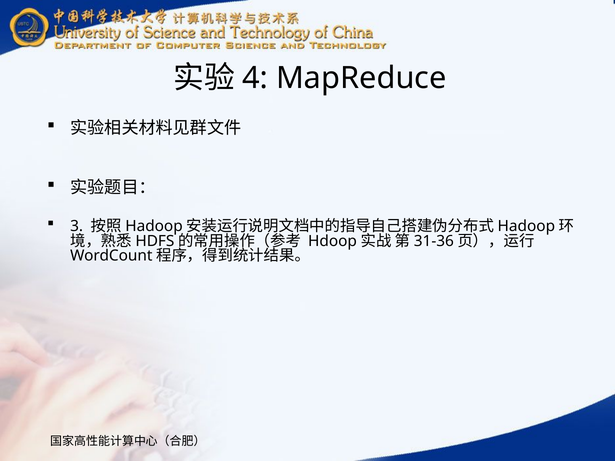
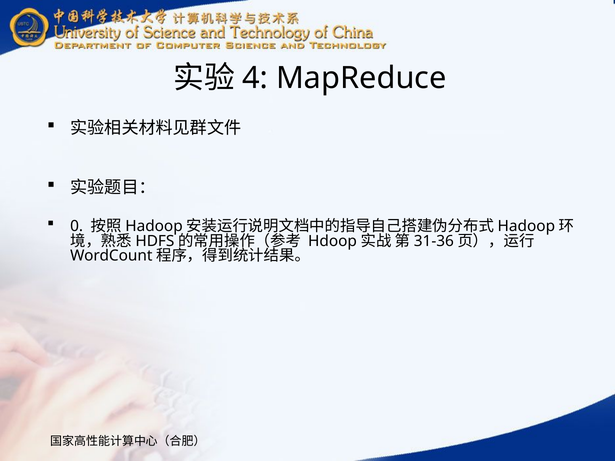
3: 3 -> 0
